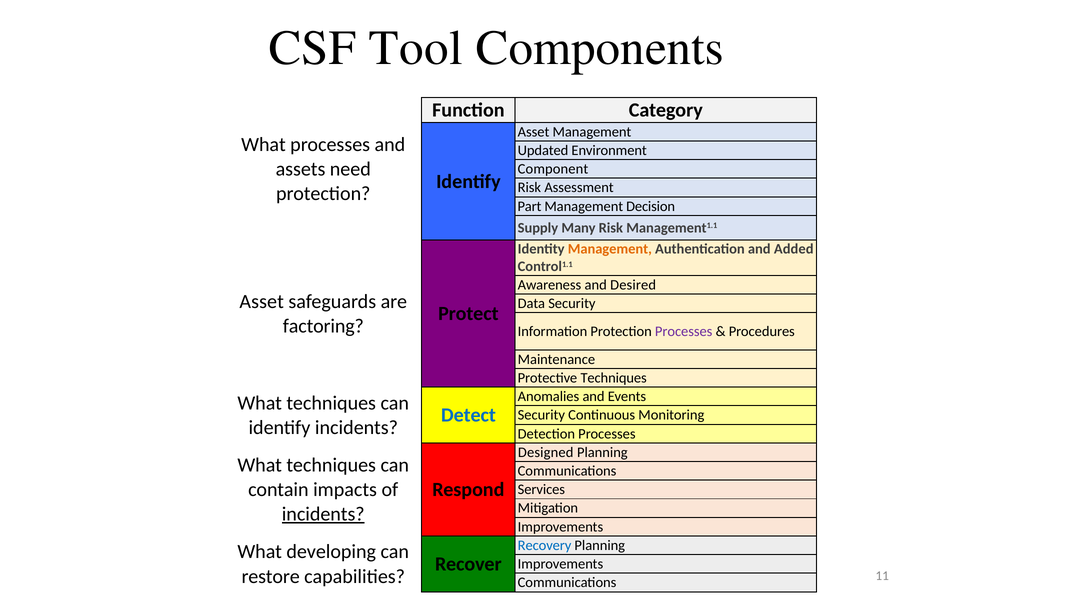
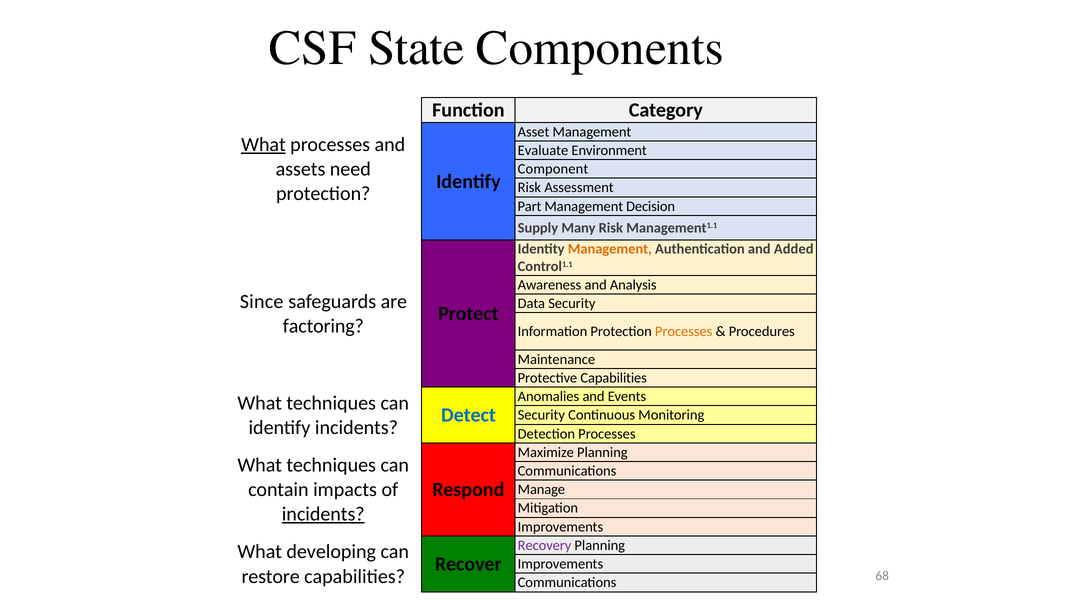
Tool: Tool -> State
What at (263, 144) underline: none -> present
Updated: Updated -> Evaluate
Desired: Desired -> Analysis
Asset at (262, 301): Asset -> Since
Processes at (684, 331) colour: purple -> orange
Protective Techniques: Techniques -> Capabilities
Designed: Designed -> Maximize
Services: Services -> Manage
Recovery colour: blue -> purple
11: 11 -> 68
